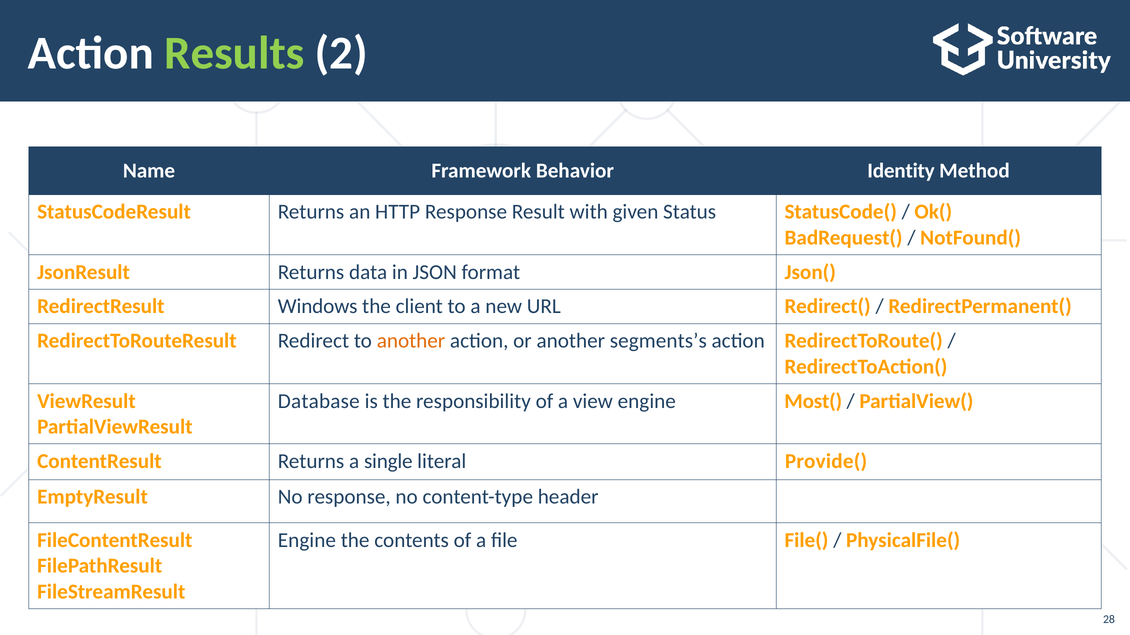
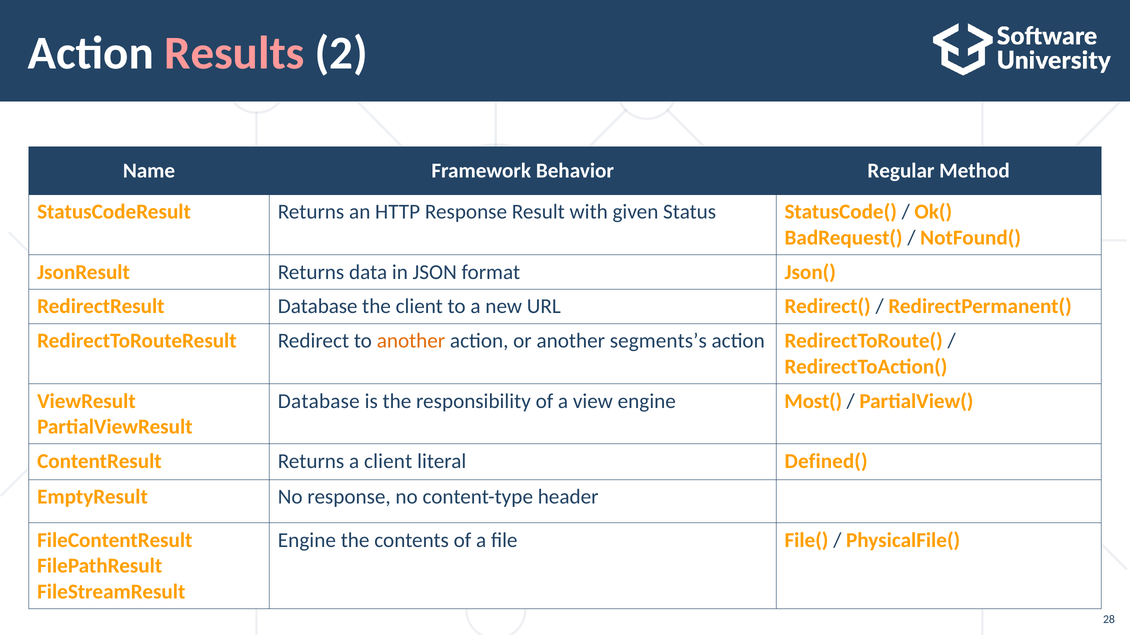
Results colour: light green -> pink
Identity: Identity -> Regular
RedirectResult Windows: Windows -> Database
a single: single -> client
Provide(: Provide( -> Defined(
